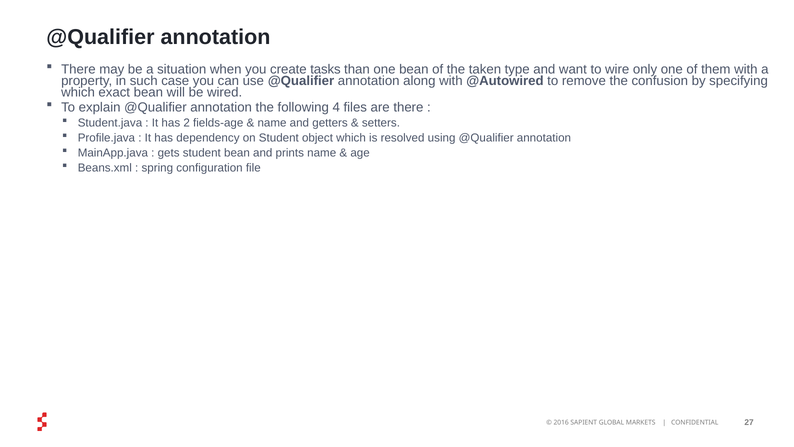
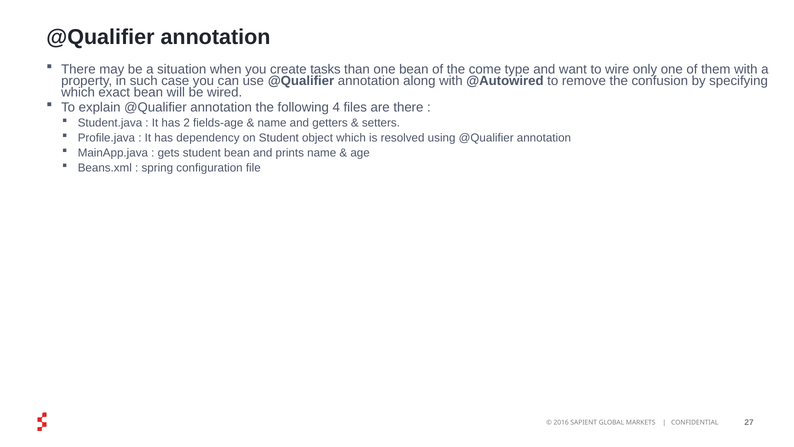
taken: taken -> come
